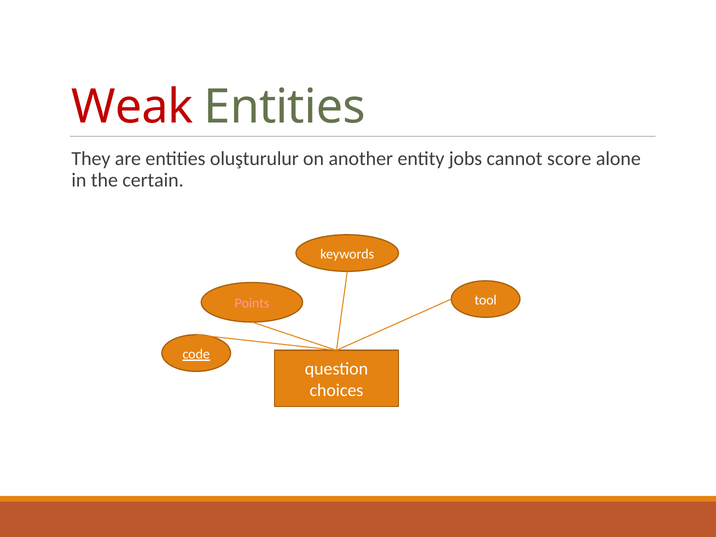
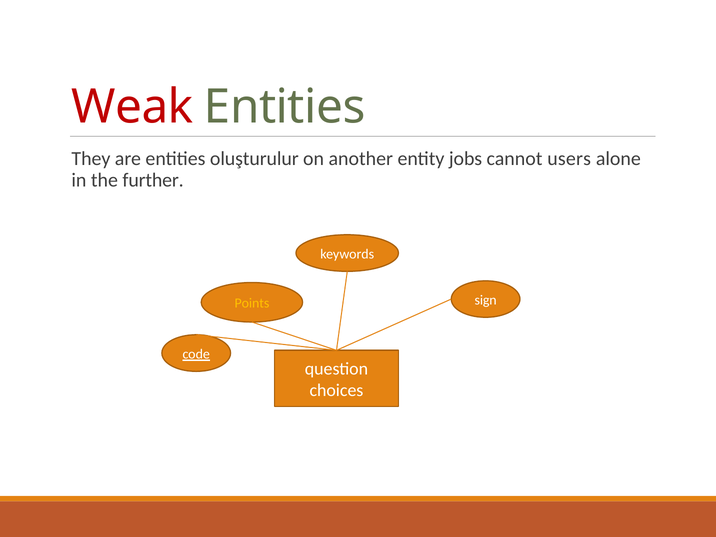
score: score -> users
certain: certain -> further
tool: tool -> sign
Points colour: pink -> yellow
